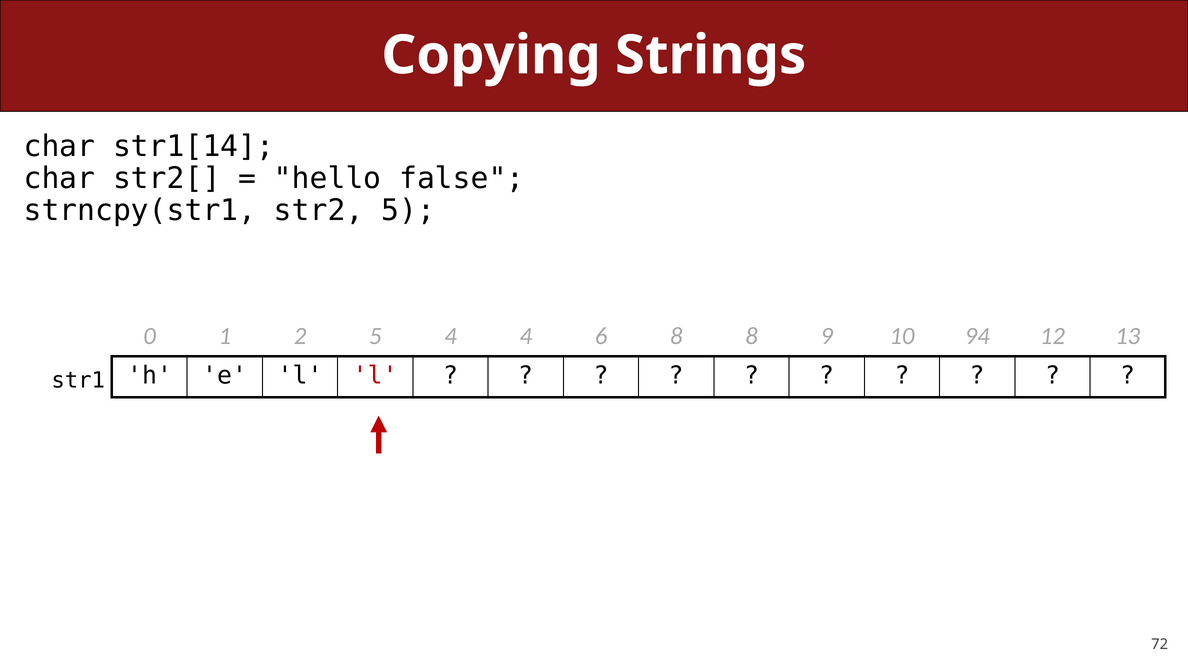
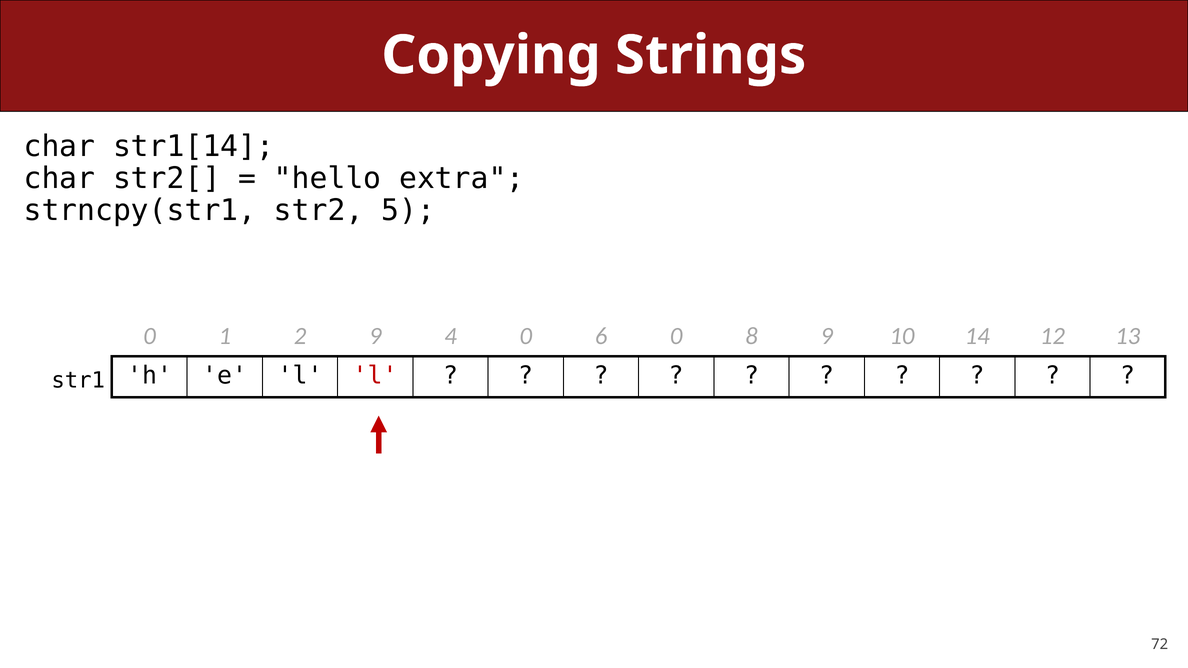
false: false -> extra
2 5: 5 -> 9
4 4: 4 -> 0
6 8: 8 -> 0
94: 94 -> 14
